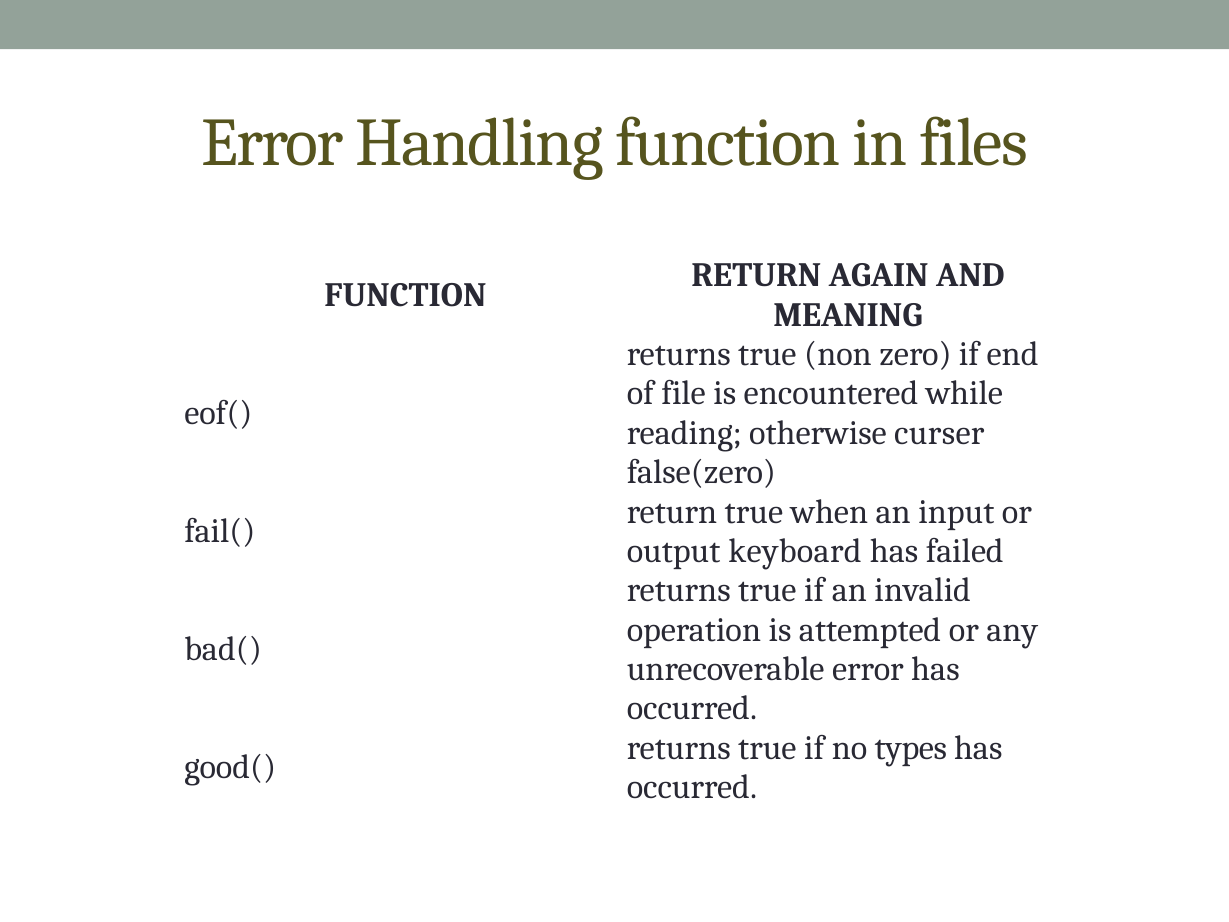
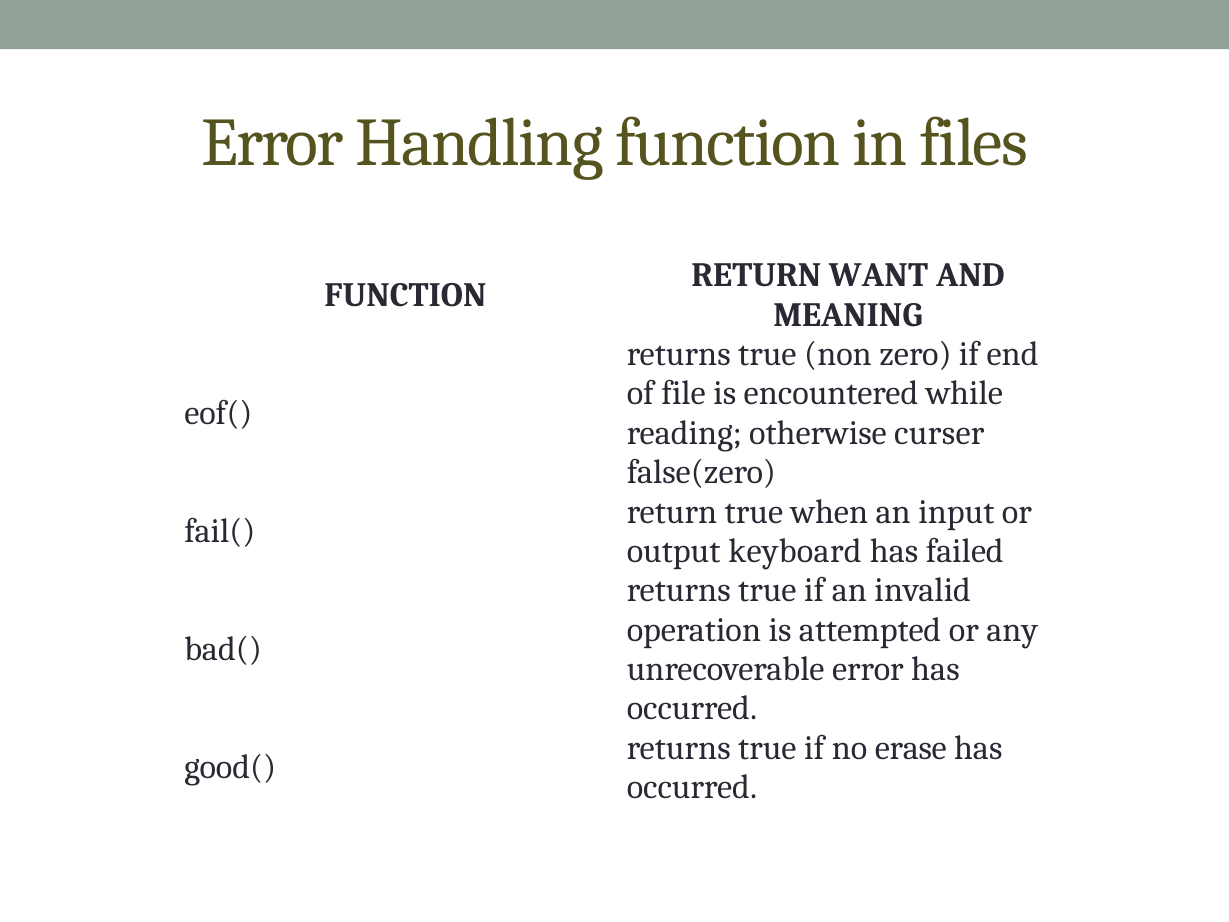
AGAIN: AGAIN -> WANT
types: types -> erase
